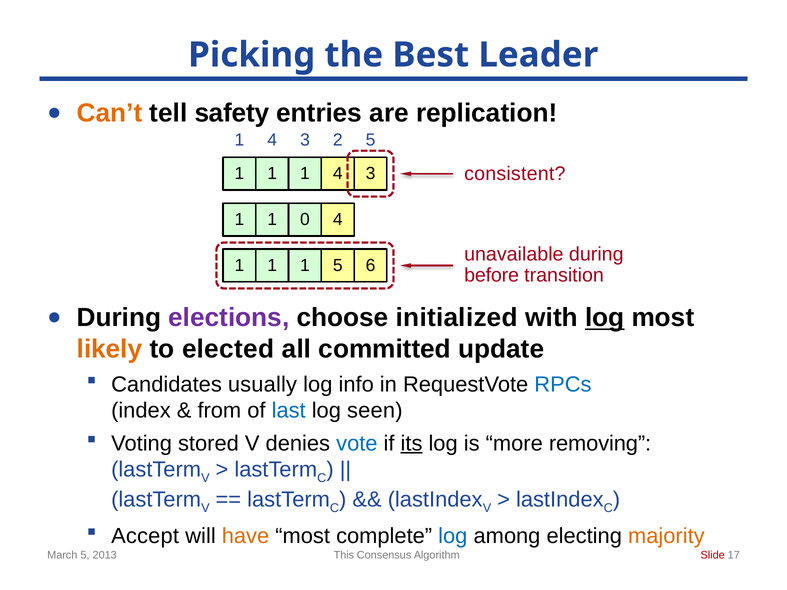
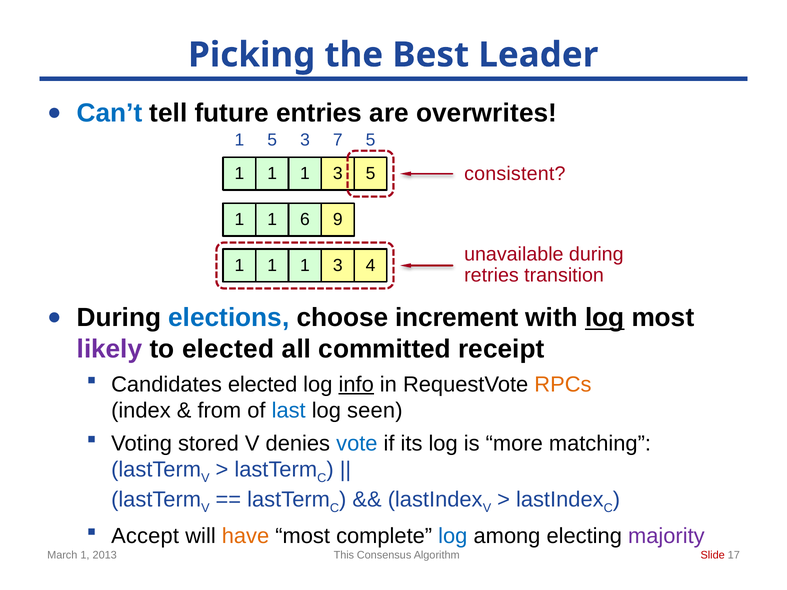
Can’t colour: orange -> blue
safety: safety -> future
replication: replication -> overwrites
4 at (272, 140): 4 -> 5
2: 2 -> 7
4 at (338, 174): 4 -> 3
1 1 3: 3 -> 5
0: 0 -> 6
4 at (338, 220): 4 -> 9
5 at (338, 266): 5 -> 3
6: 6 -> 4
before: before -> retries
elections colour: purple -> blue
initialized: initialized -> increment
likely colour: orange -> purple
update: update -> receipt
Candidates usually: usually -> elected
info underline: none -> present
RPCs colour: blue -> orange
its underline: present -> none
removing: removing -> matching
majority colour: orange -> purple
March 5: 5 -> 1
